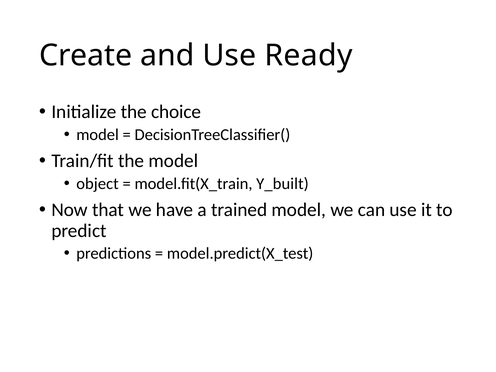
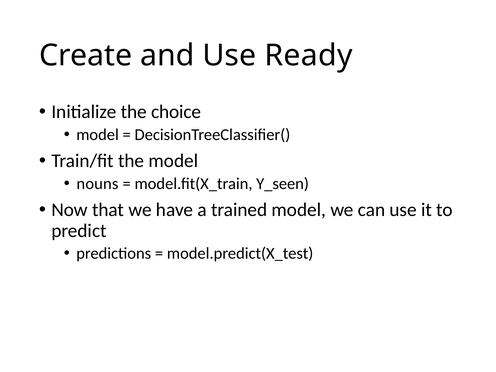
object: object -> nouns
Y_built: Y_built -> Y_seen
